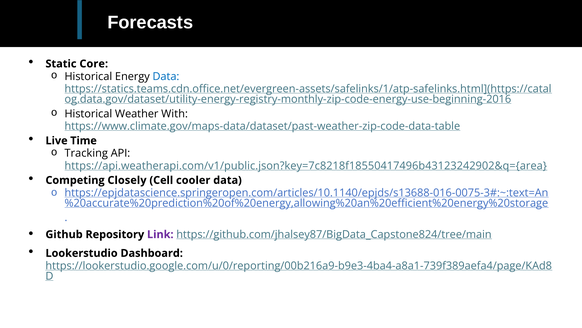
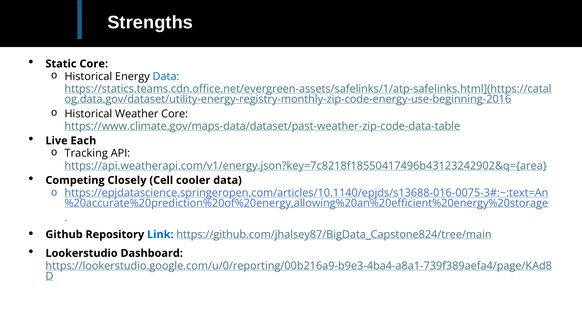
Forecasts: Forecasts -> Strengths
Weather With: With -> Core
Time: Time -> Each
https://api.weatherapi.com/v1/public.json?key=7c8218f18550417496b43123242902&q={area: https://api.weatherapi.com/v1/public.json?key=7c8218f18550417496b43123242902&q={area -> https://api.weatherapi.com/v1/energy.json?key=7c8218f18550417496b43123242902&q={area
Link colour: purple -> blue
